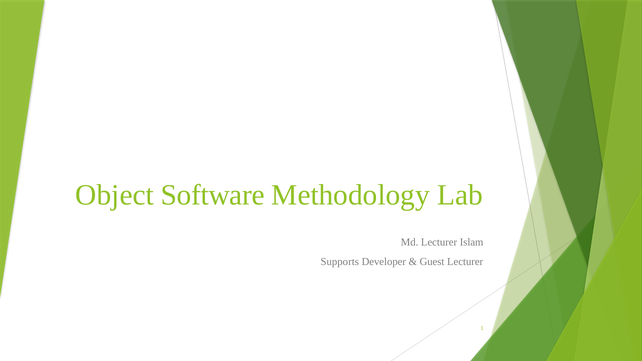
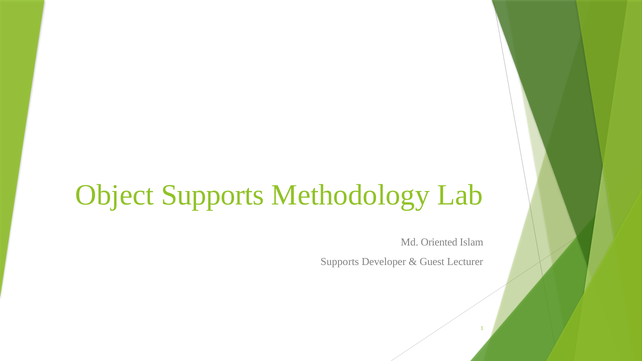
Object Software: Software -> Supports
Md Lecturer: Lecturer -> Oriented
